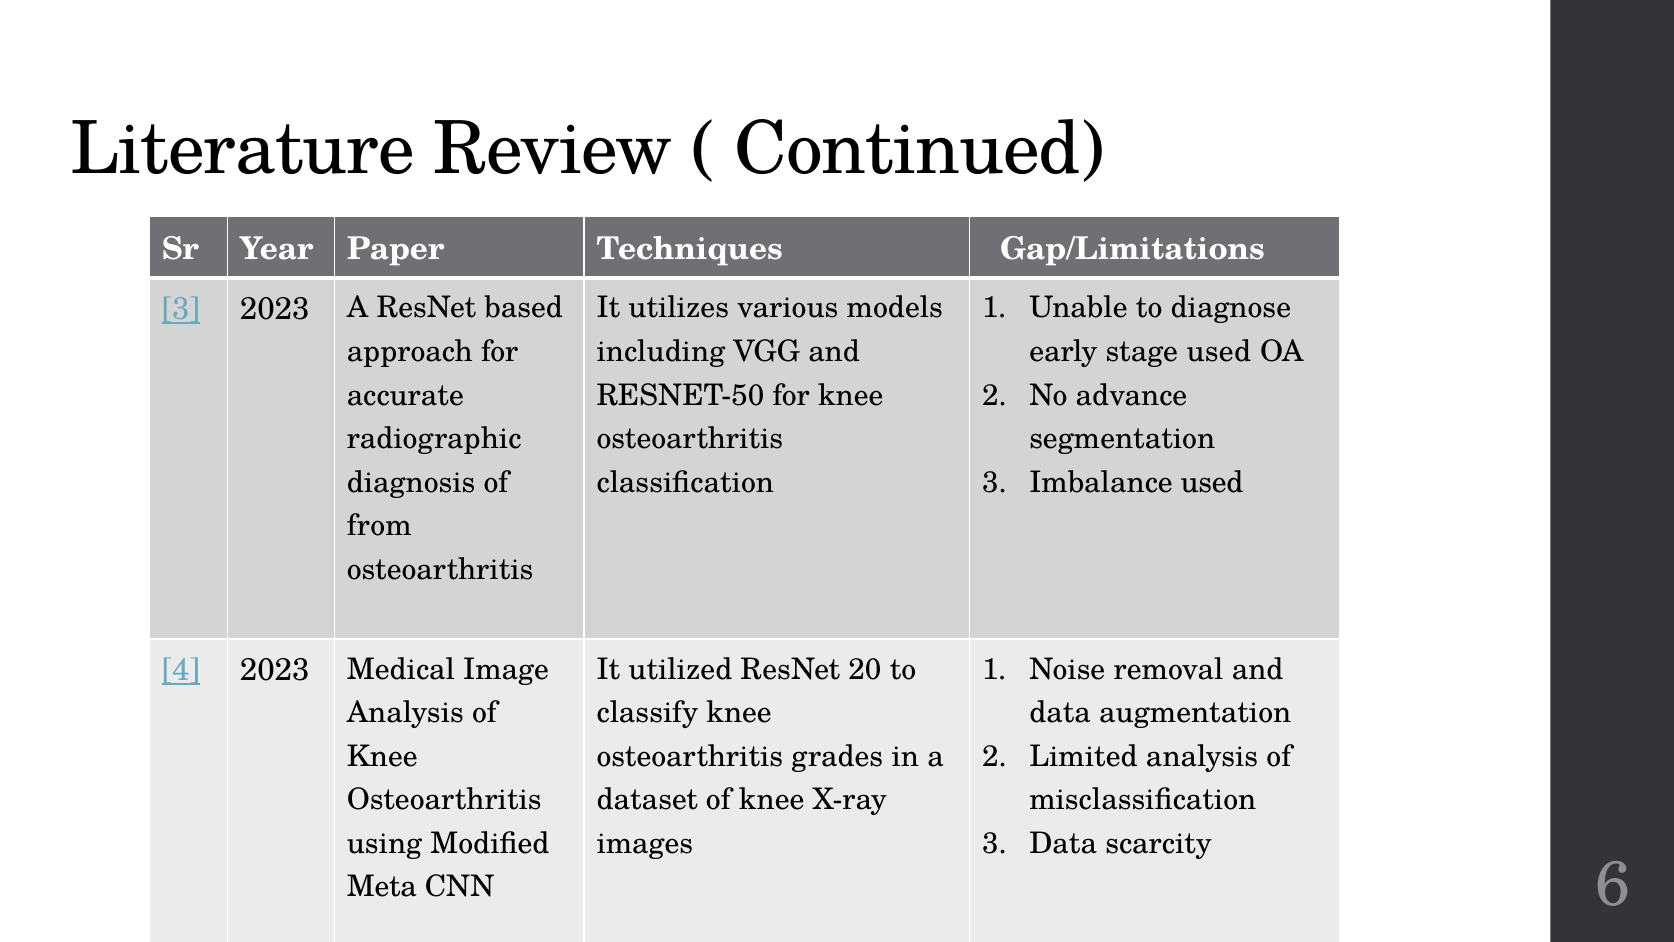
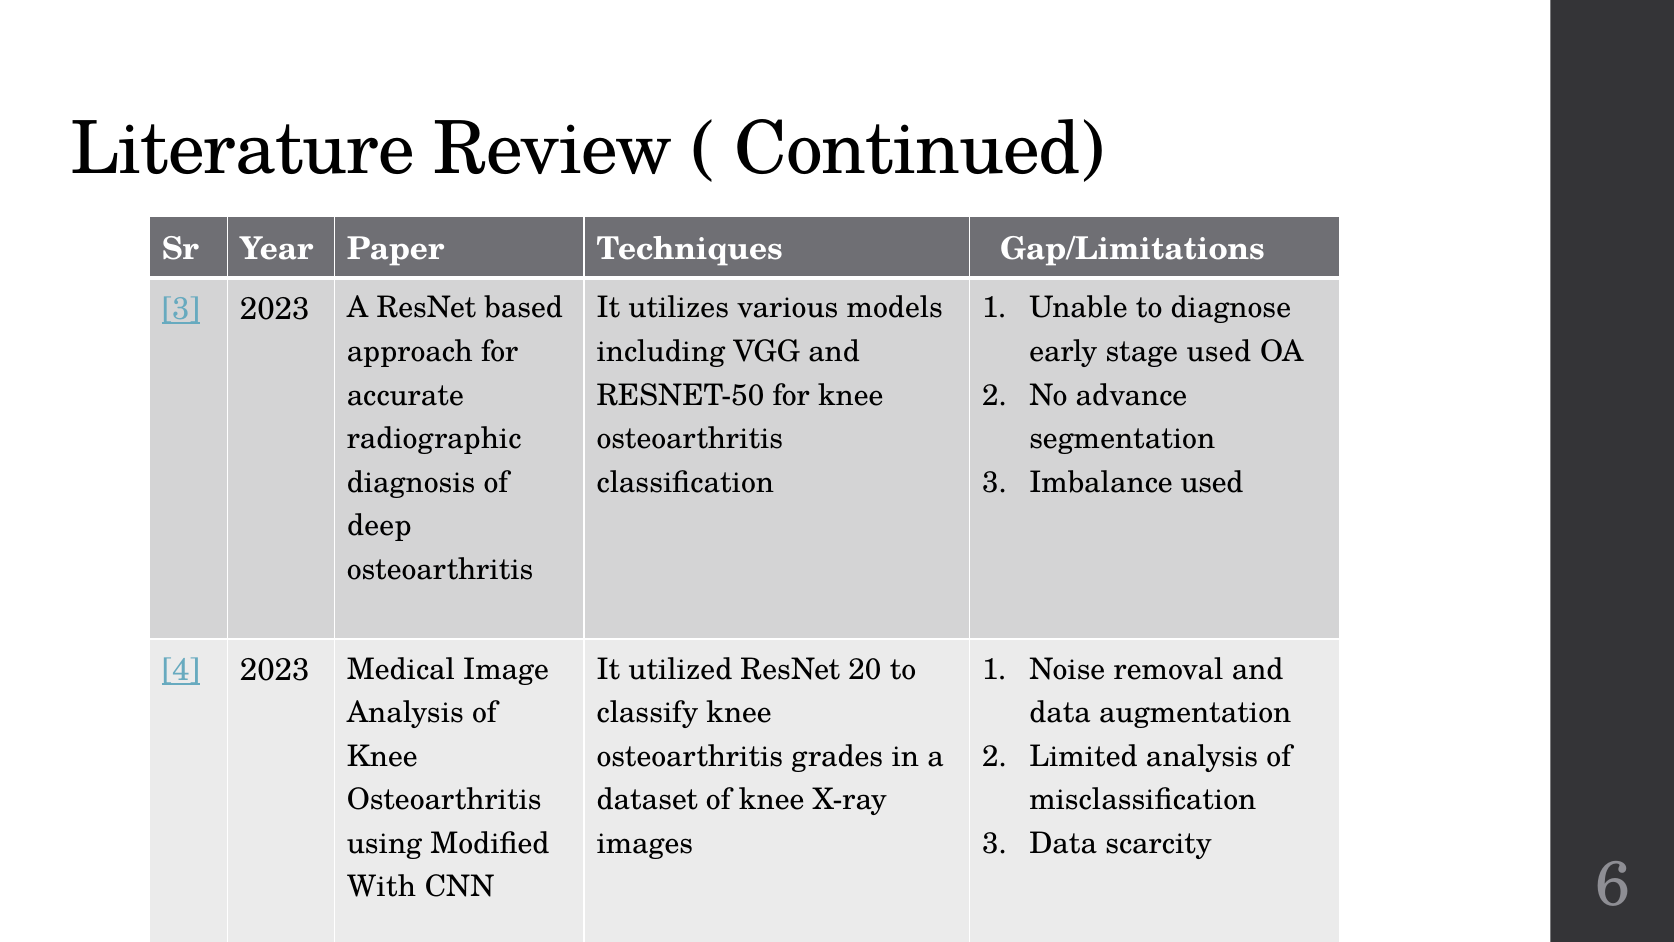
from: from -> deep
Meta: Meta -> With
